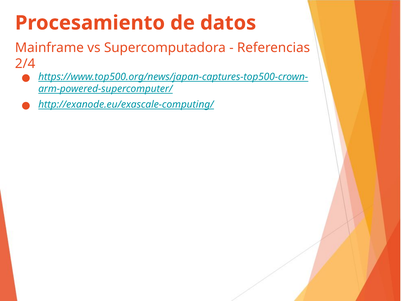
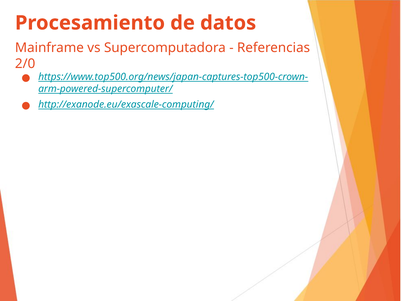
2/4: 2/4 -> 2/0
